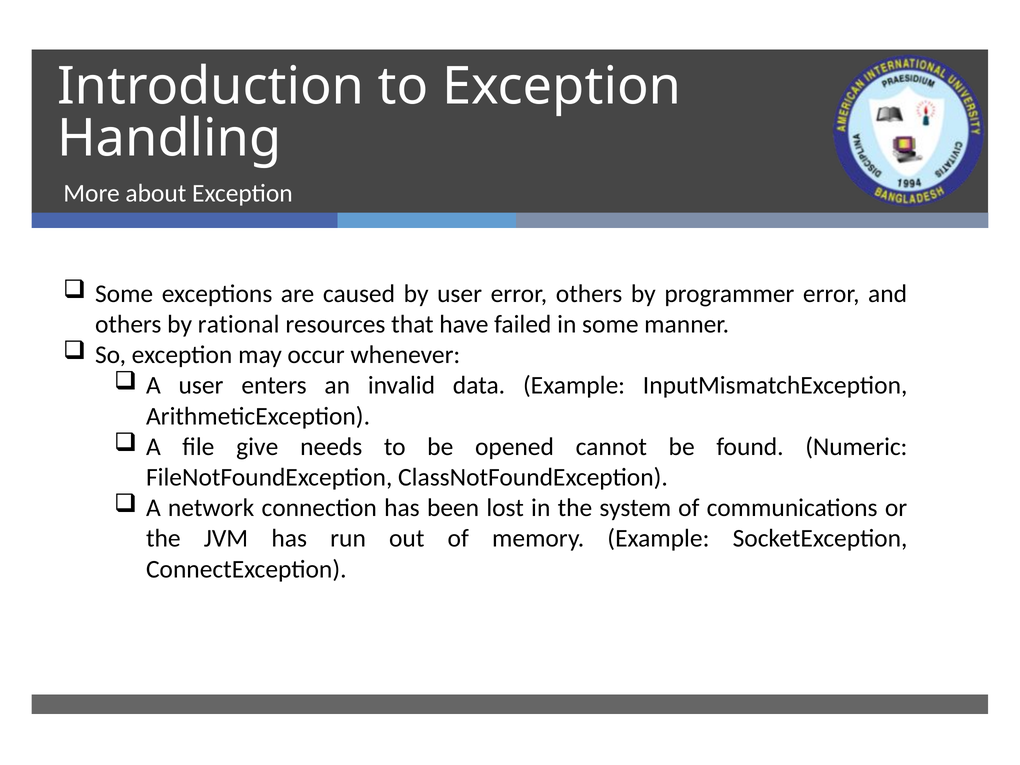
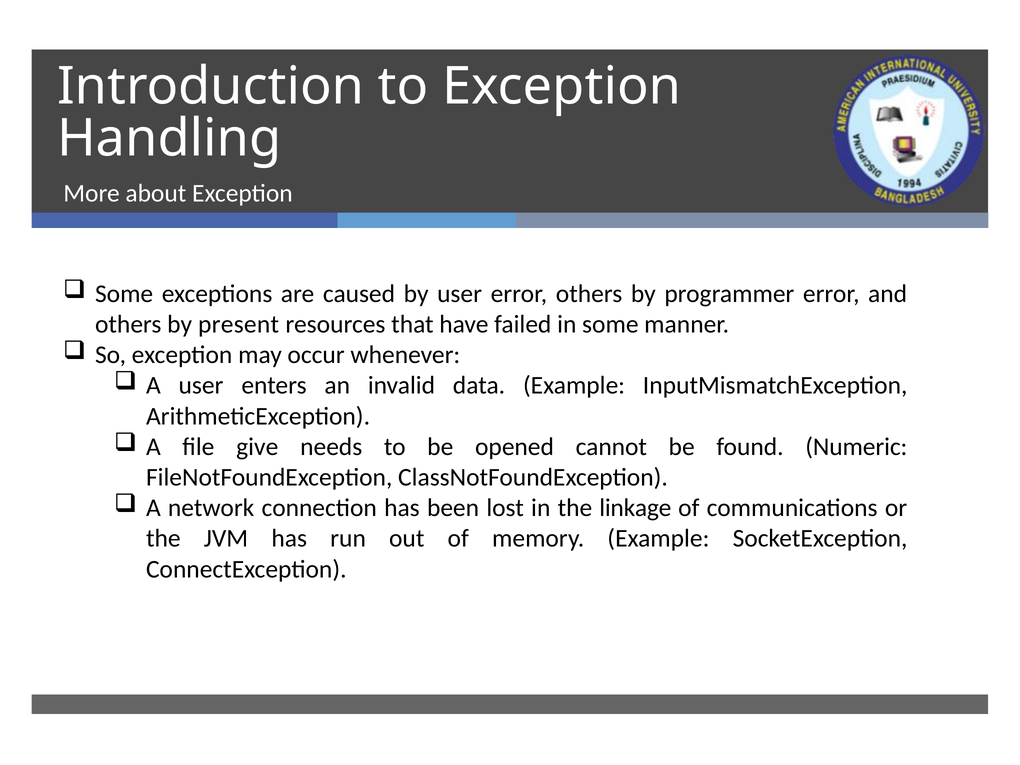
rational: rational -> present
system: system -> linkage
